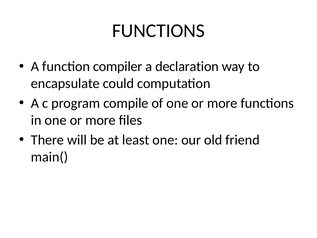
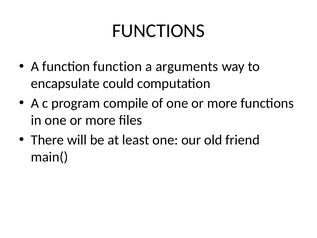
function compiler: compiler -> function
declaration: declaration -> arguments
